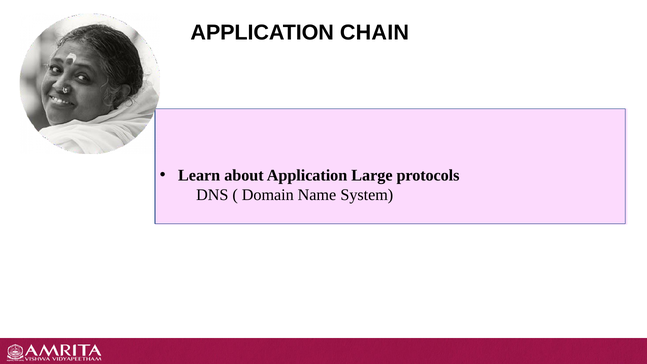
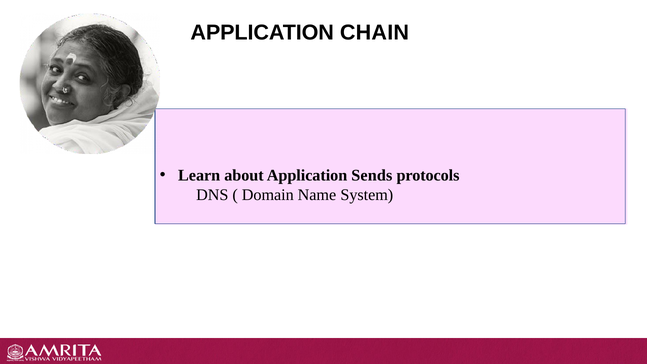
Large: Large -> Sends
